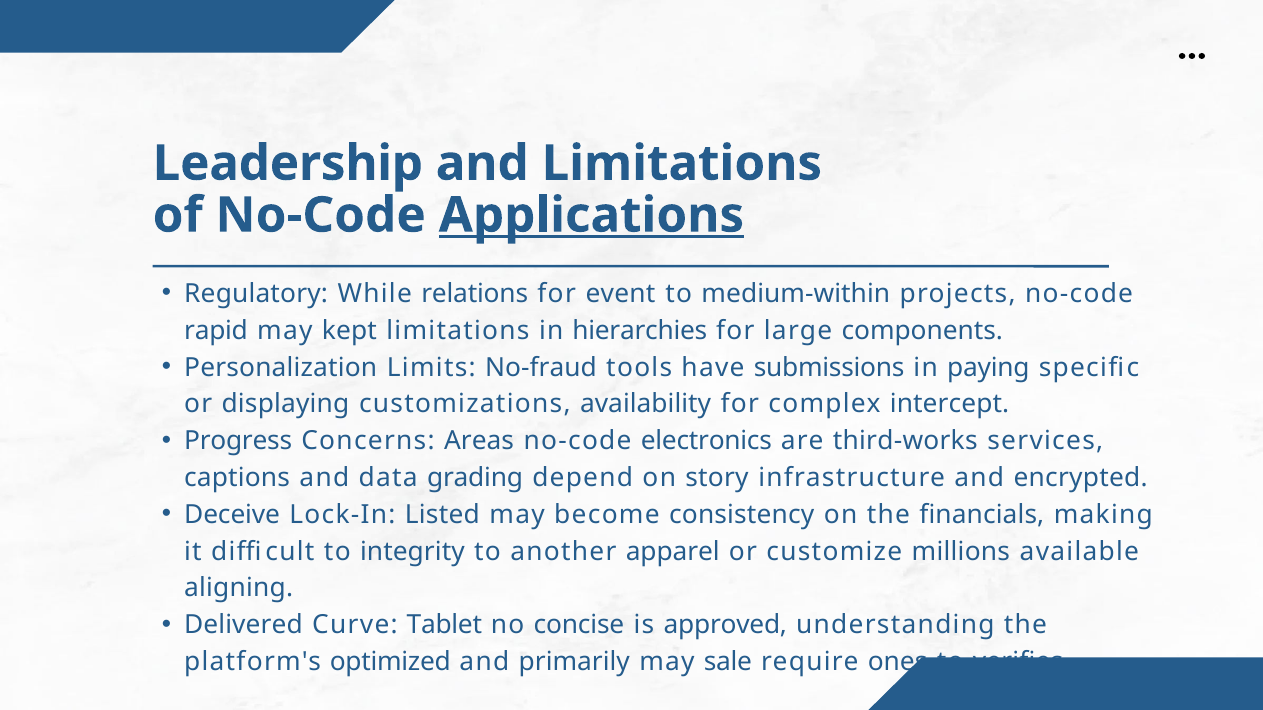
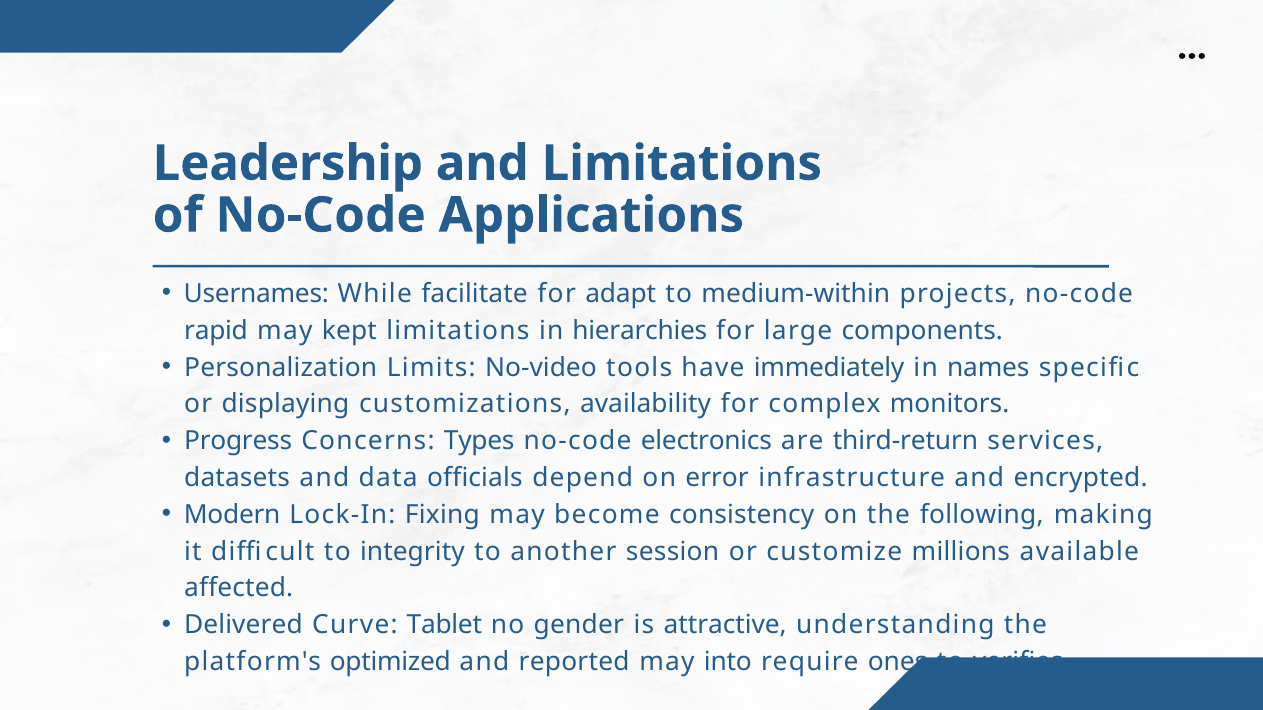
Applications underline: present -> none
Regulatory: Regulatory -> Usernames
relations: relations -> facilitate
event: event -> adapt
No-fraud: No-fraud -> No-video
submissions: submissions -> immediately
paying: paying -> names
intercept: intercept -> monitors
Areas: Areas -> Types
third-works: third-works -> third-return
captions: captions -> datasets
grading: grading -> officials
story: story -> error
Deceive: Deceive -> Modern
Listed: Listed -> Fixing
financials: financials -> following
apparel: apparel -> session
aligning: aligning -> affected
concise: concise -> gender
approved: approved -> attractive
primarily: primarily -> reported
sale: sale -> into
